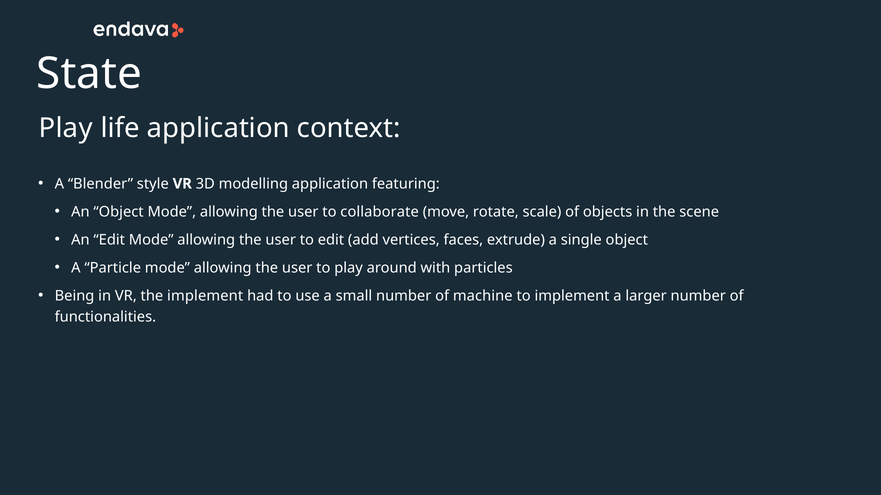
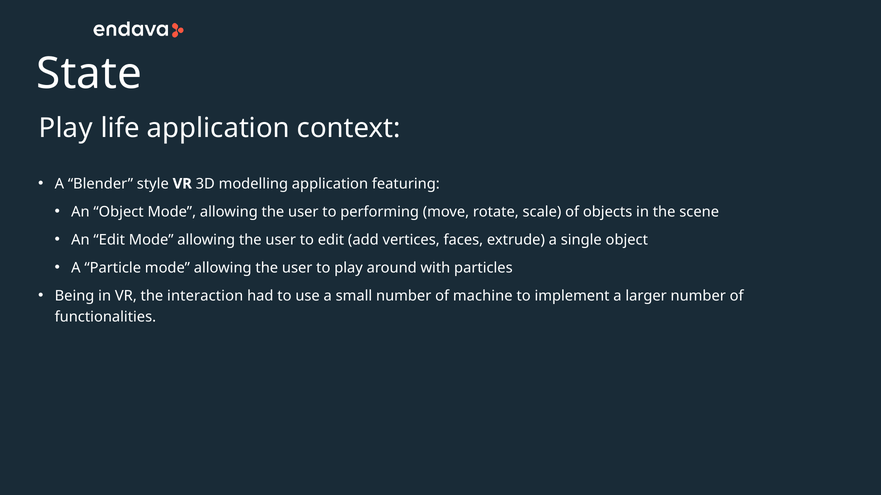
collaborate: collaborate -> performing
the implement: implement -> interaction
